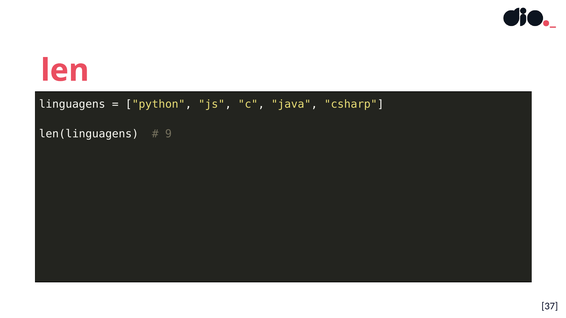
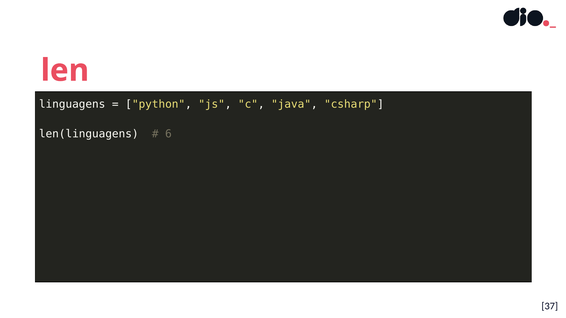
9: 9 -> 6
